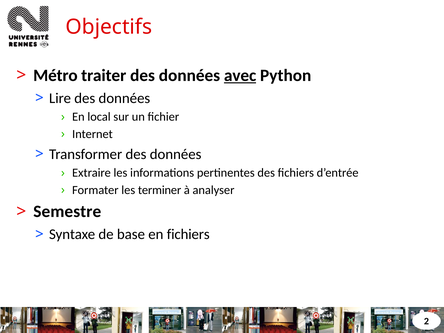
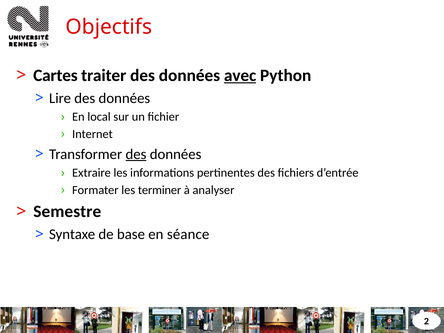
Métro: Métro -> Cartes
des at (136, 154) underline: none -> present
en fichiers: fichiers -> séance
